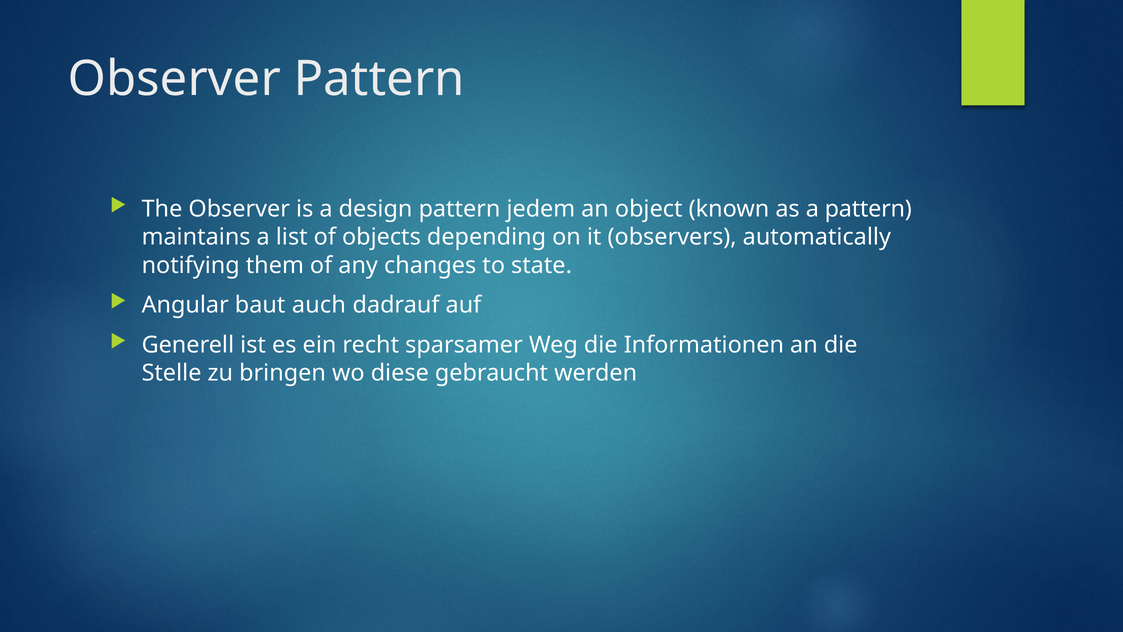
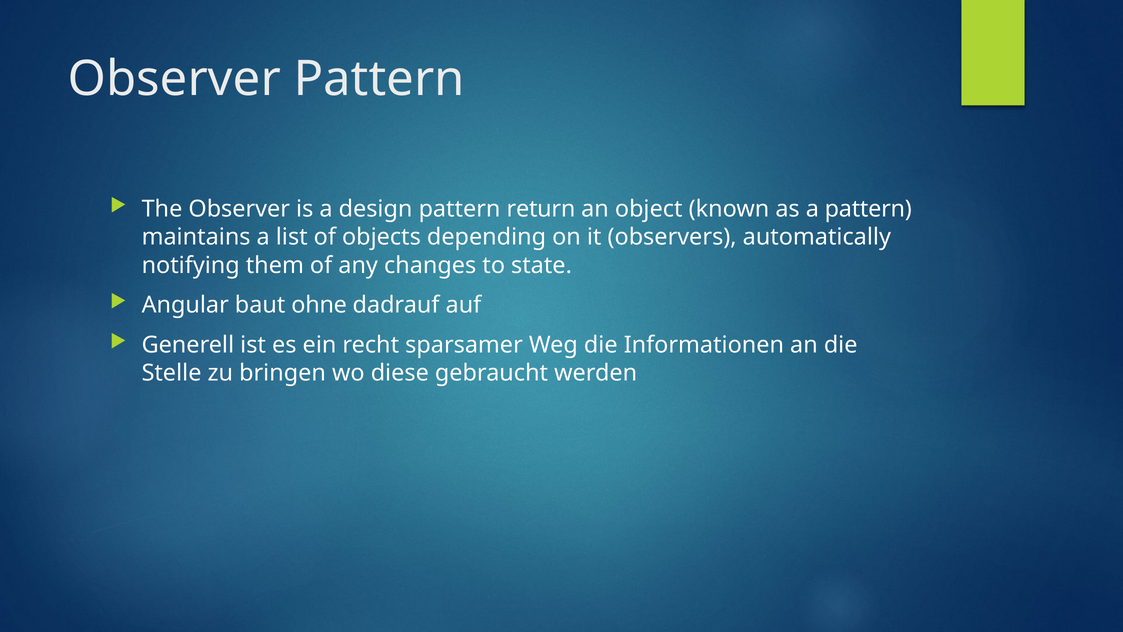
jedem: jedem -> return
auch: auch -> ohne
